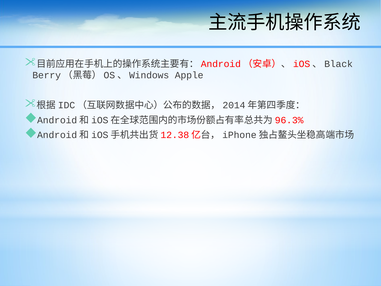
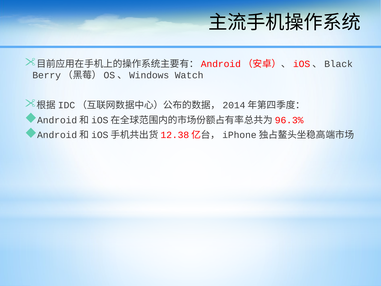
Apple: Apple -> Watch
